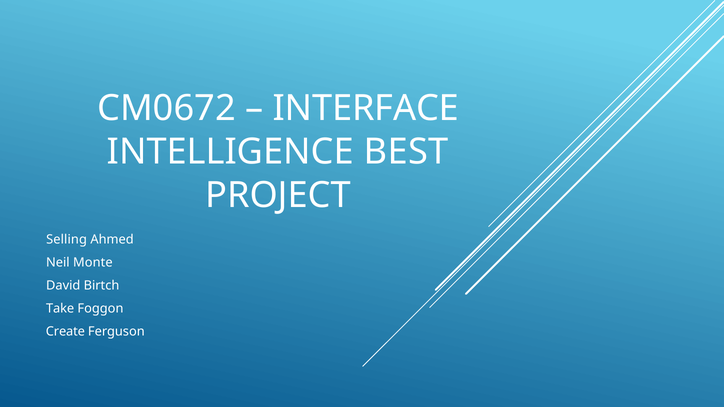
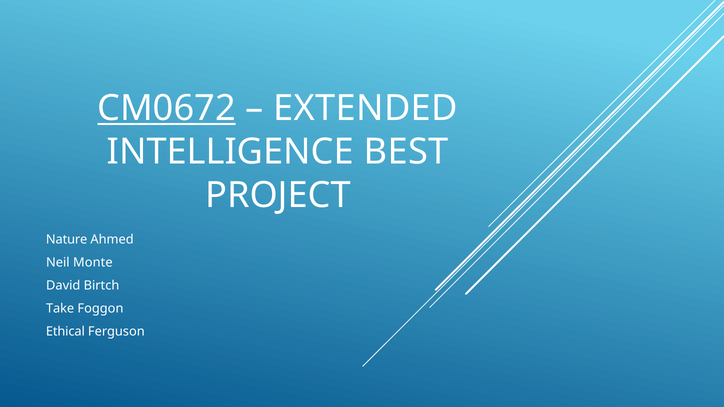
CM0672 underline: none -> present
INTERFACE: INTERFACE -> EXTENDED
Selling: Selling -> Nature
Create: Create -> Ethical
